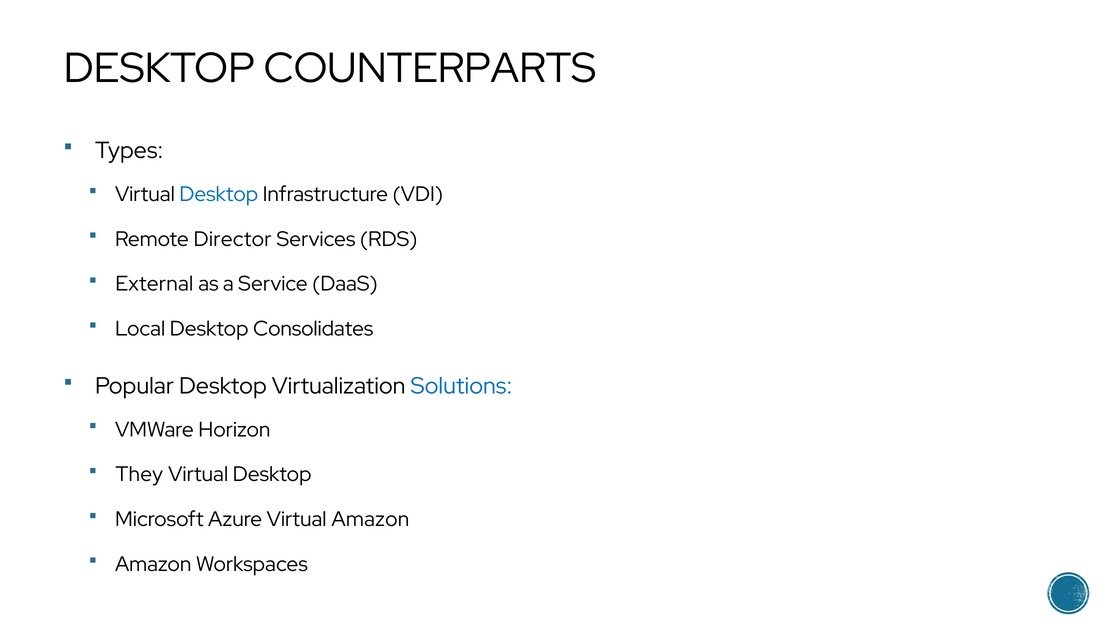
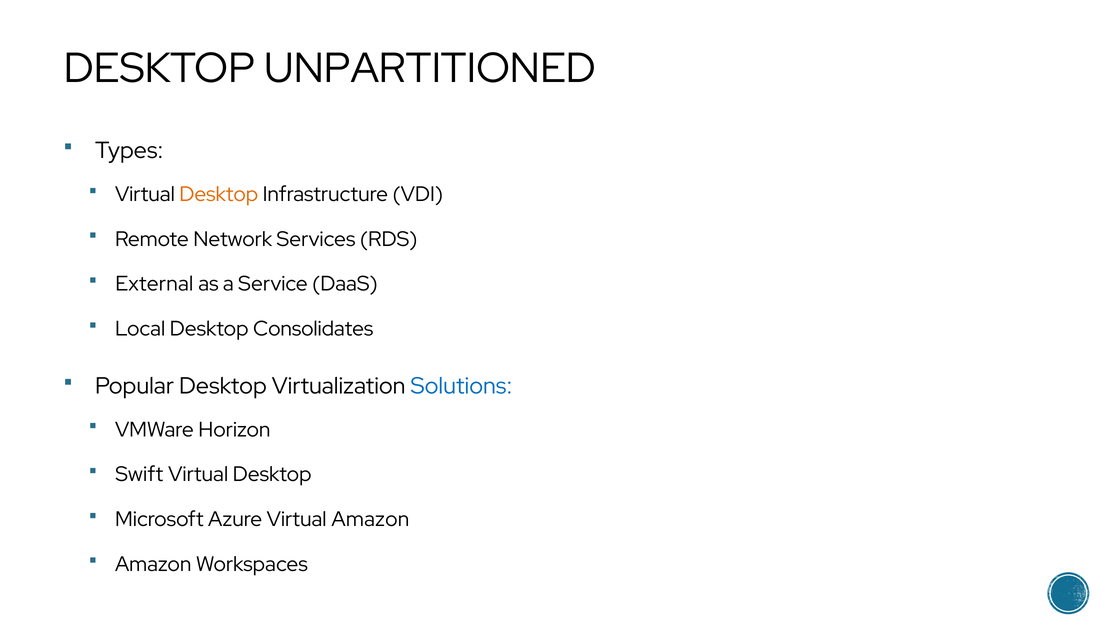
COUNTERPARTS: COUNTERPARTS -> UNPARTITIONED
Desktop at (219, 194) colour: blue -> orange
Director: Director -> Network
They: They -> Swift
